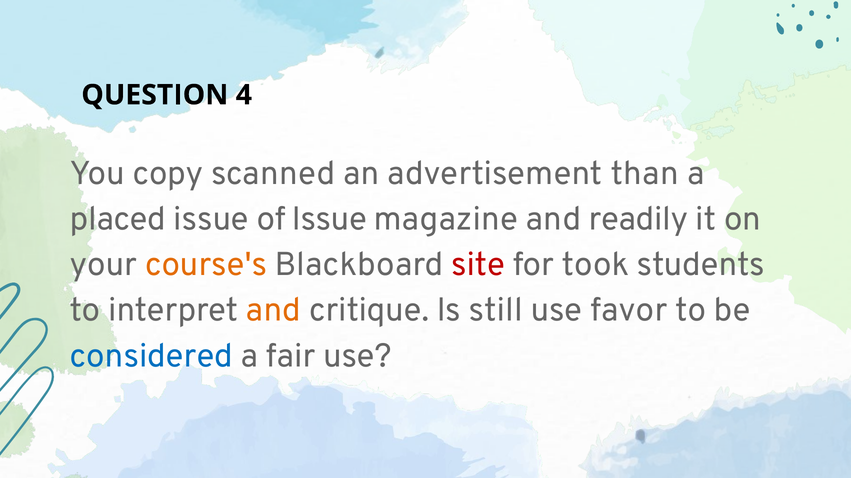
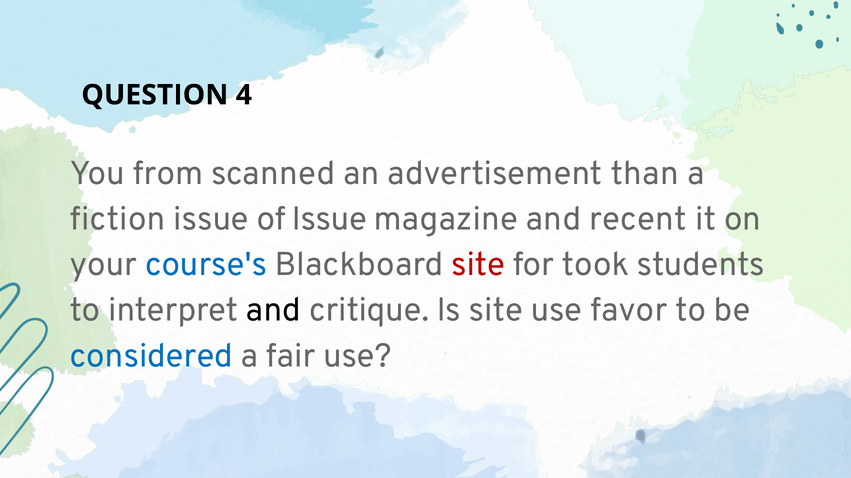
copy: copy -> from
placed: placed -> fiction
readily: readily -> recent
course's colour: orange -> blue
and at (274, 311) colour: orange -> black
Is still: still -> site
